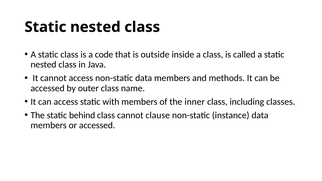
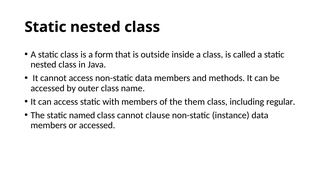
code: code -> form
inner: inner -> them
classes: classes -> regular
behind: behind -> named
